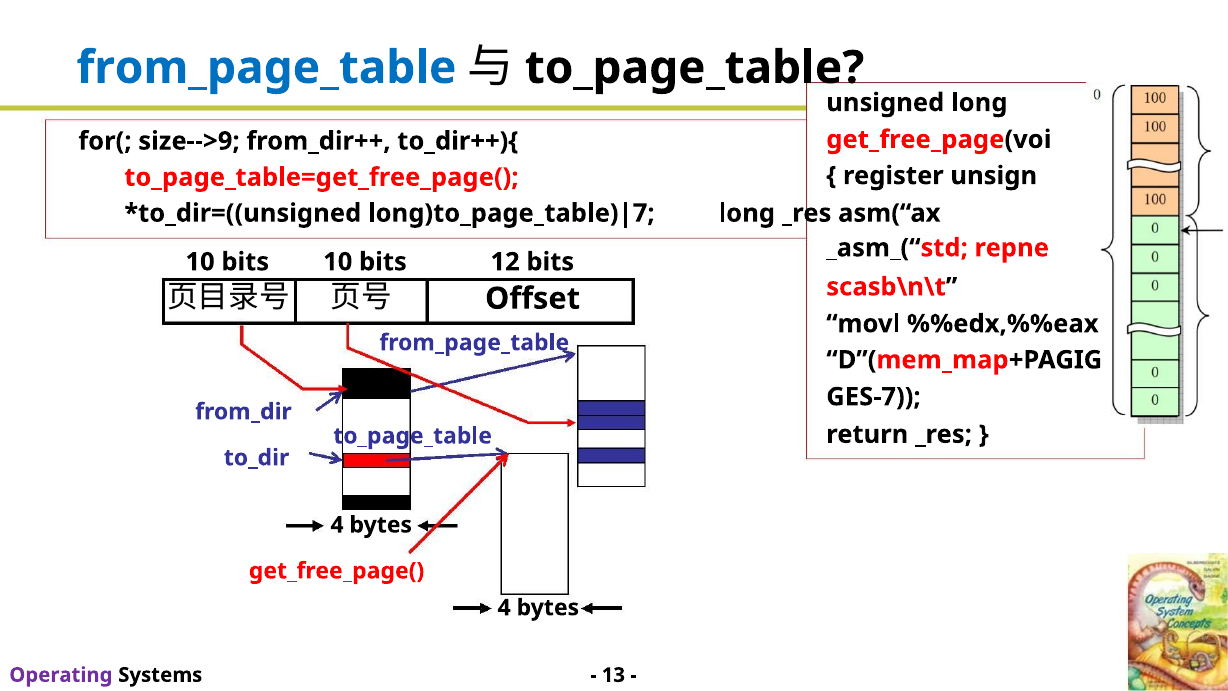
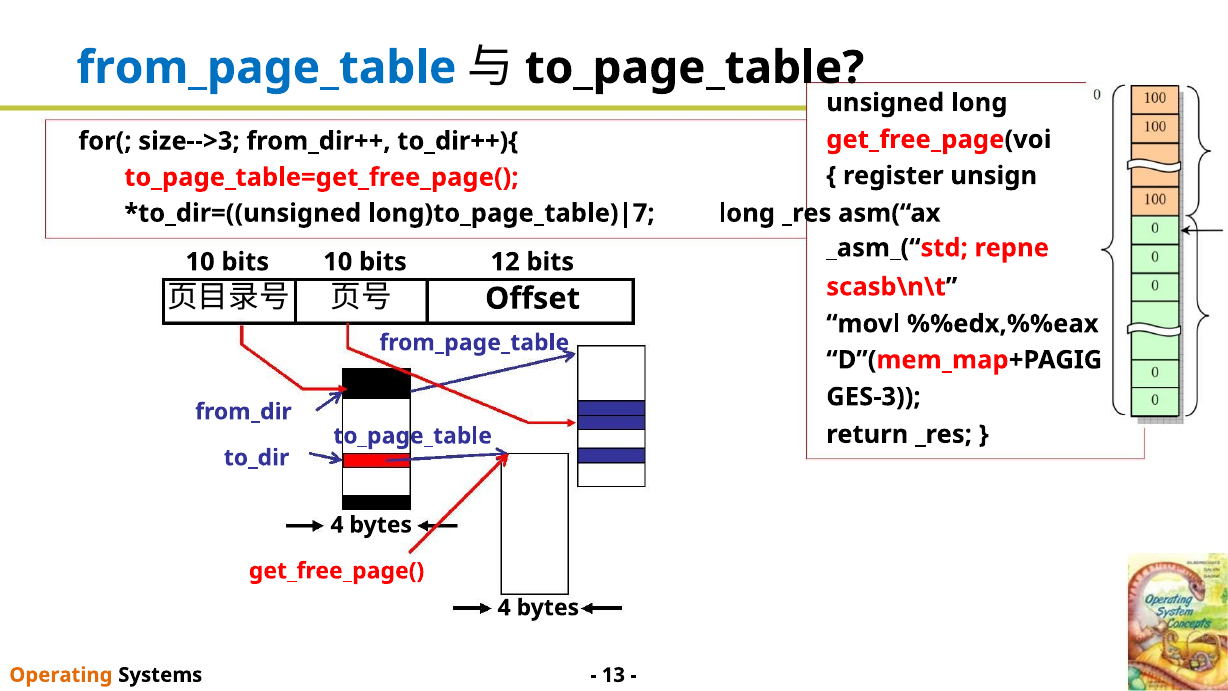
size-->9: size-->9 -> size-->3
GES-7: GES-7 -> GES-3
Operating colour: purple -> orange
